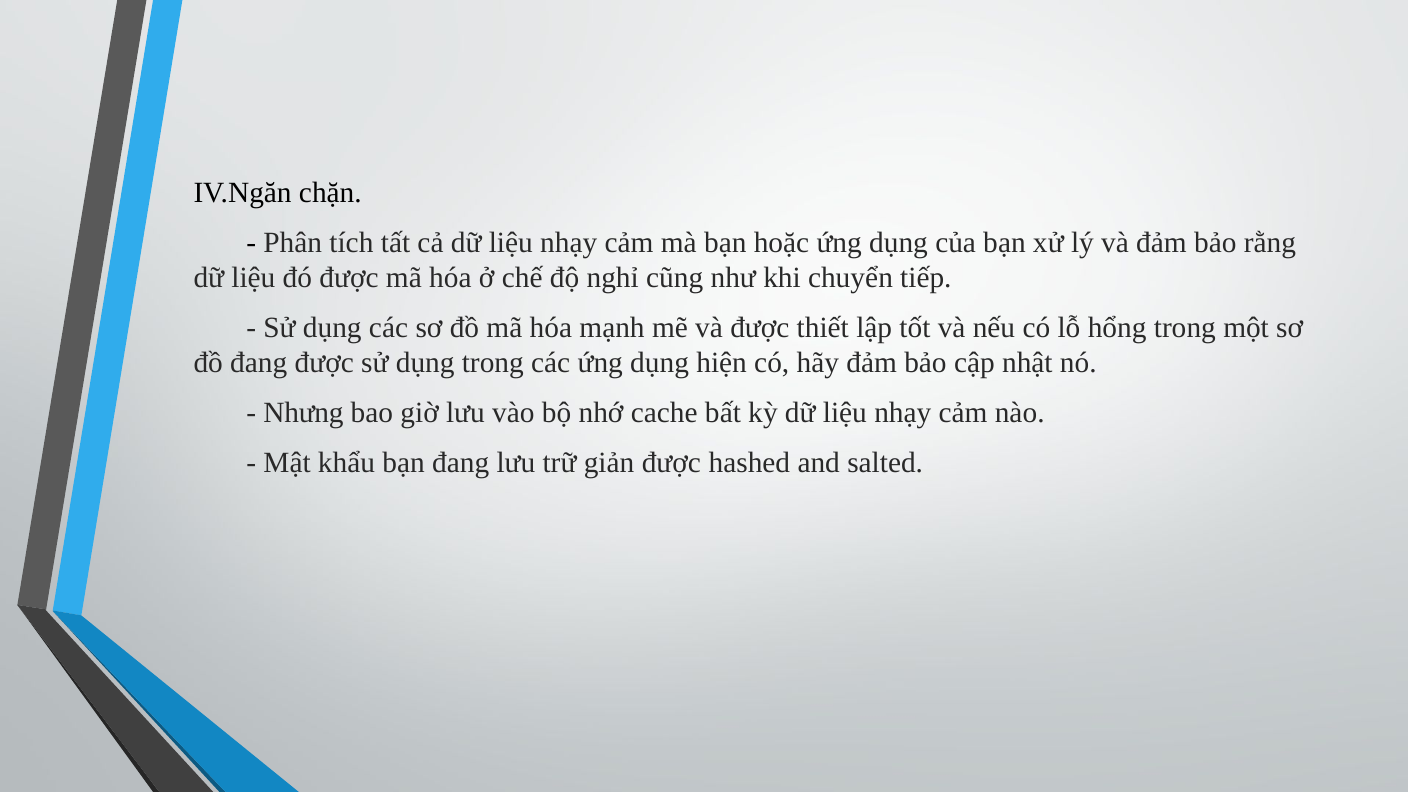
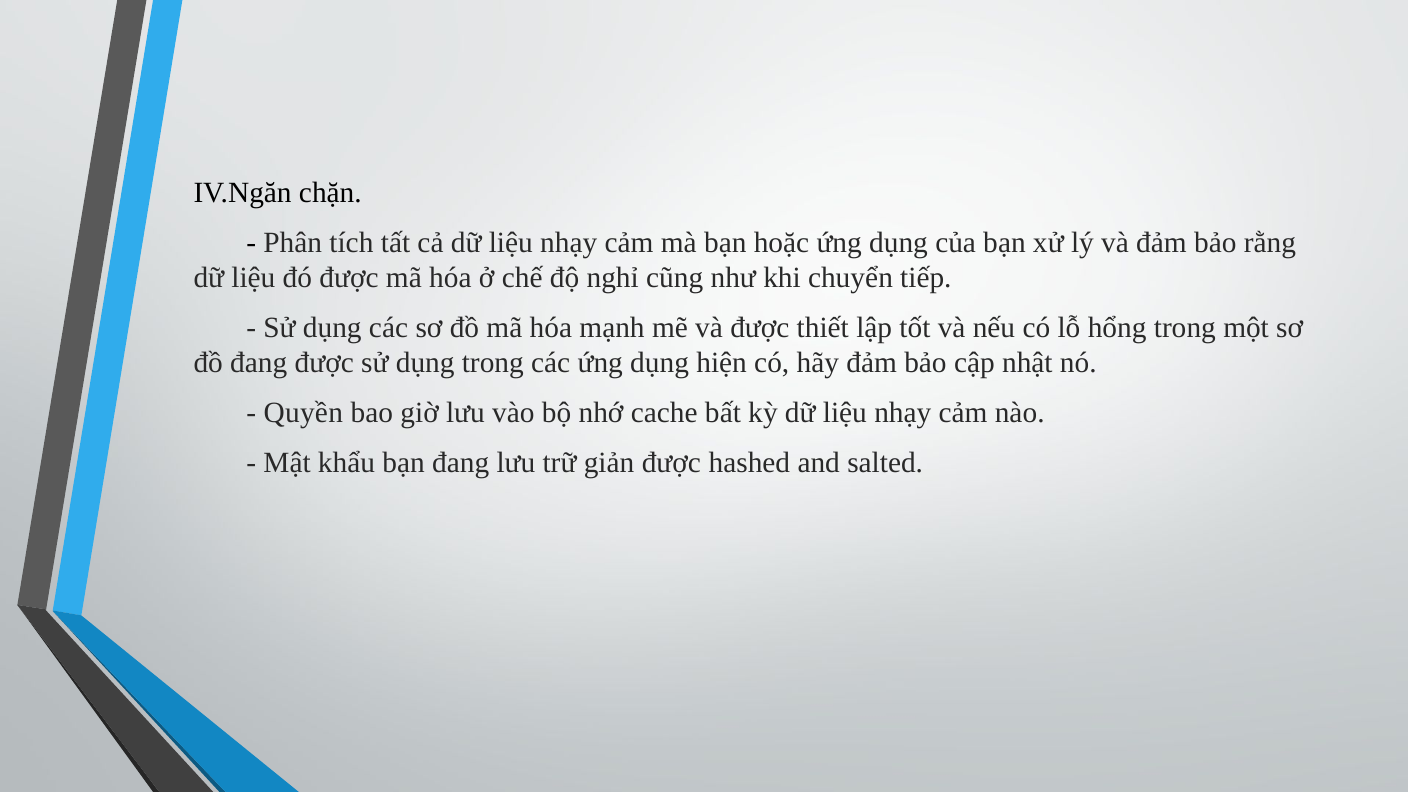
Nhưng: Nhưng -> Quyền
